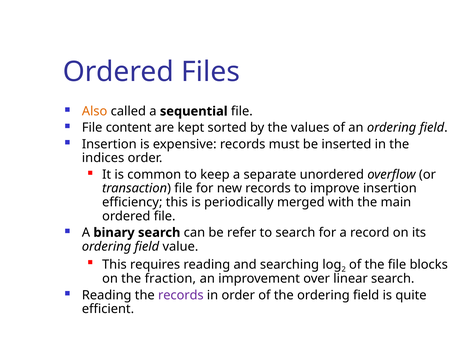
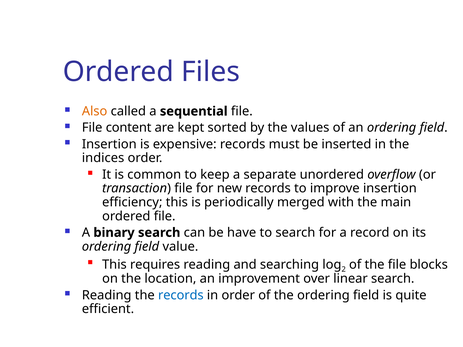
refer: refer -> have
fraction: fraction -> location
records at (181, 295) colour: purple -> blue
